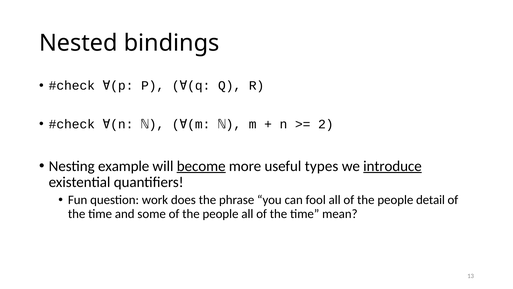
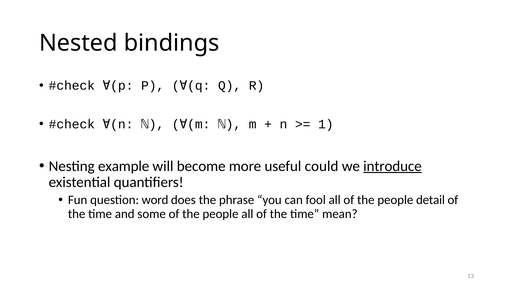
2: 2 -> 1
become underline: present -> none
types: types -> could
work: work -> word
